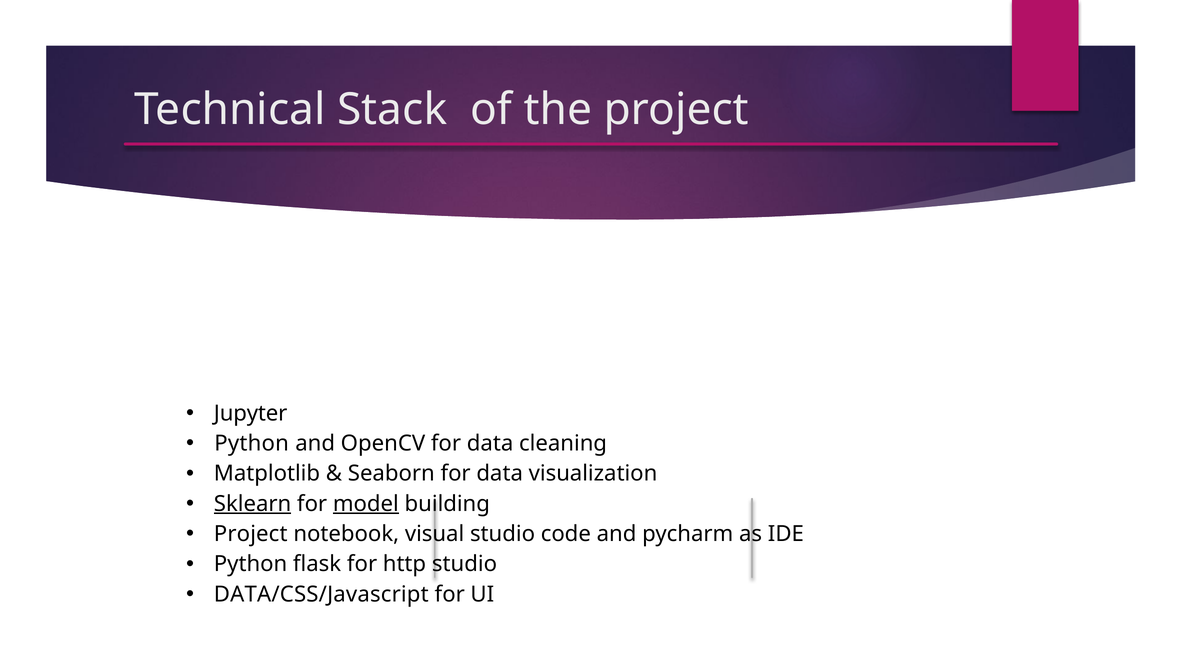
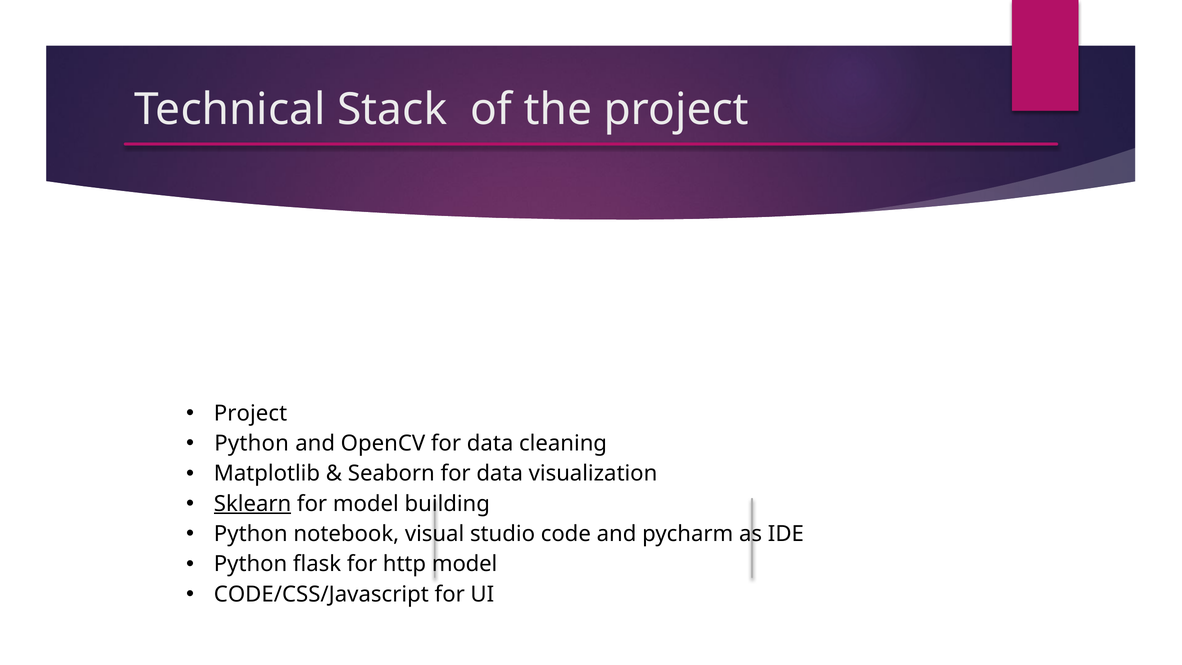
Jupyter at (251, 413): Jupyter -> Project
model at (366, 504) underline: present -> none
Project at (251, 534): Project -> Python
http studio: studio -> model
DATA/CSS/Javascript: DATA/CSS/Javascript -> CODE/CSS/Javascript
